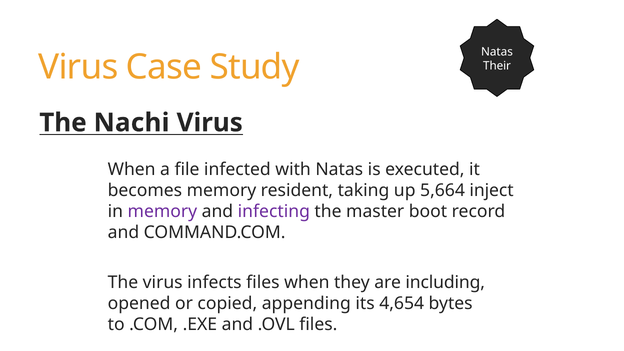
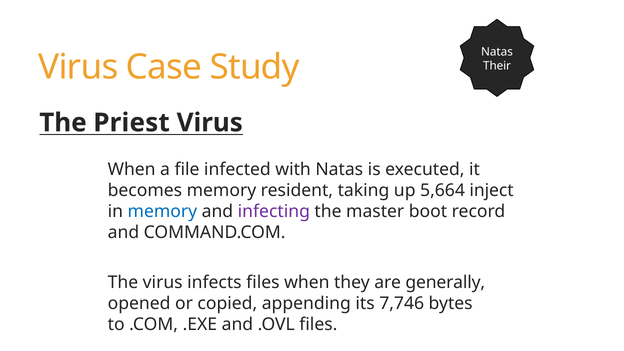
Nachi: Nachi -> Priest
memory at (162, 211) colour: purple -> blue
including: including -> generally
4,654: 4,654 -> 7,746
